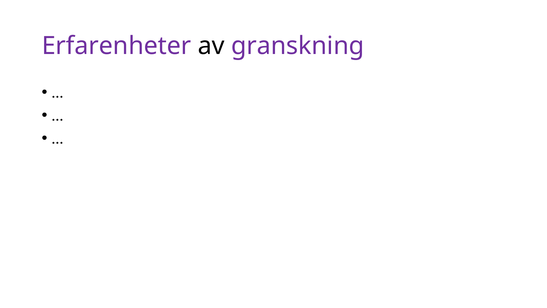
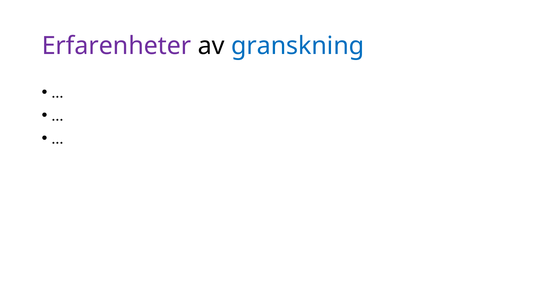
granskning colour: purple -> blue
